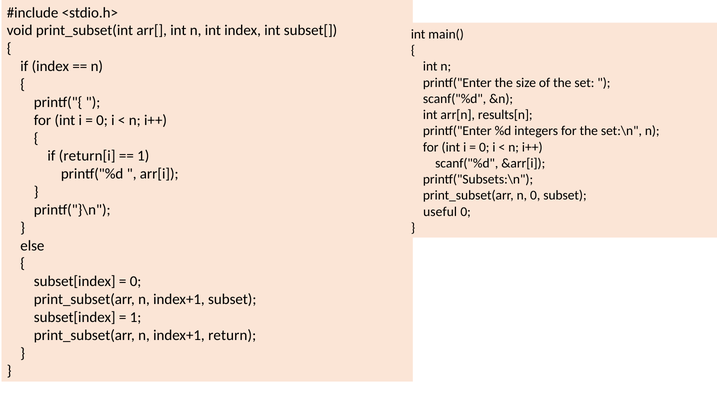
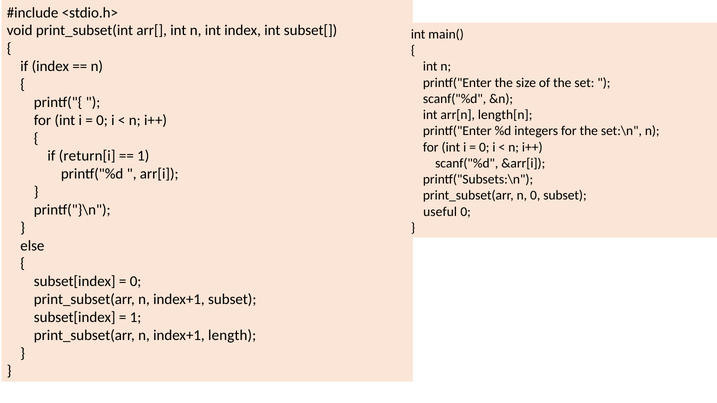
results[n: results[n -> length[n
return: return -> length
